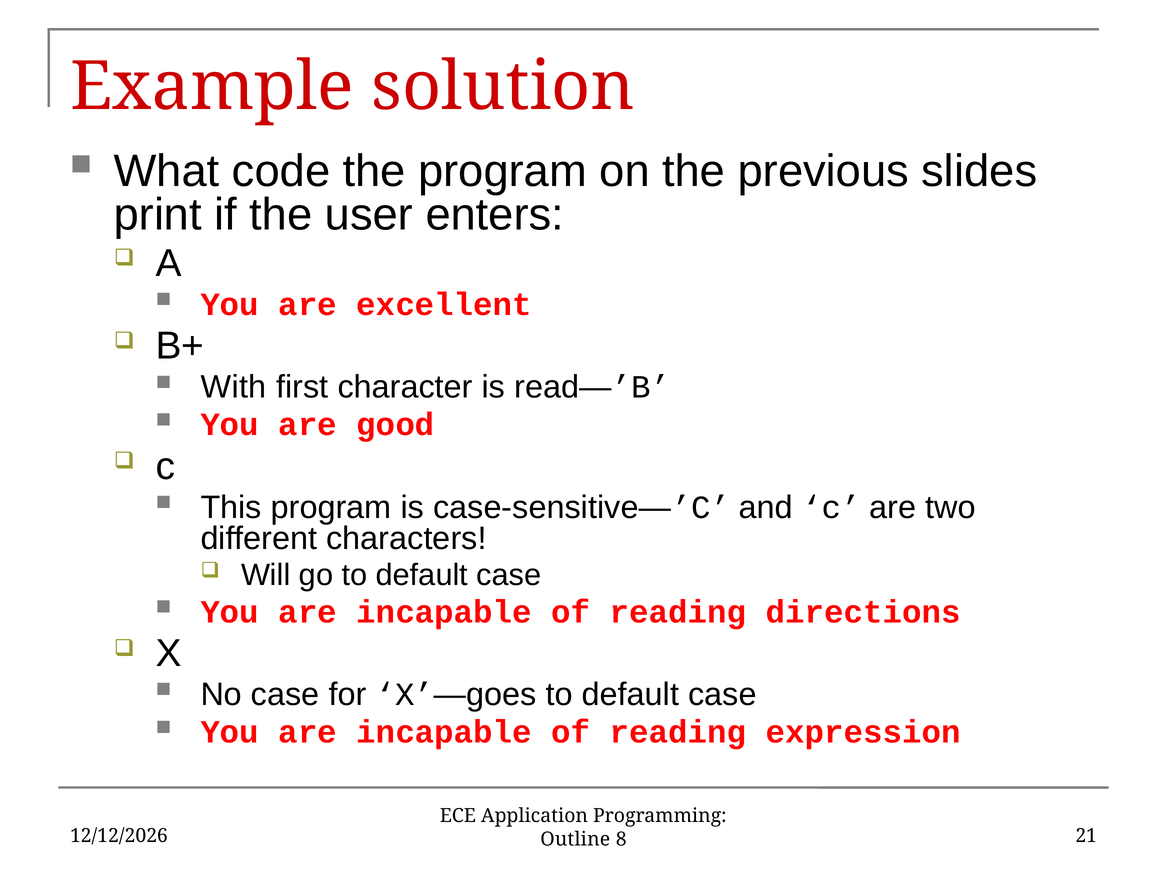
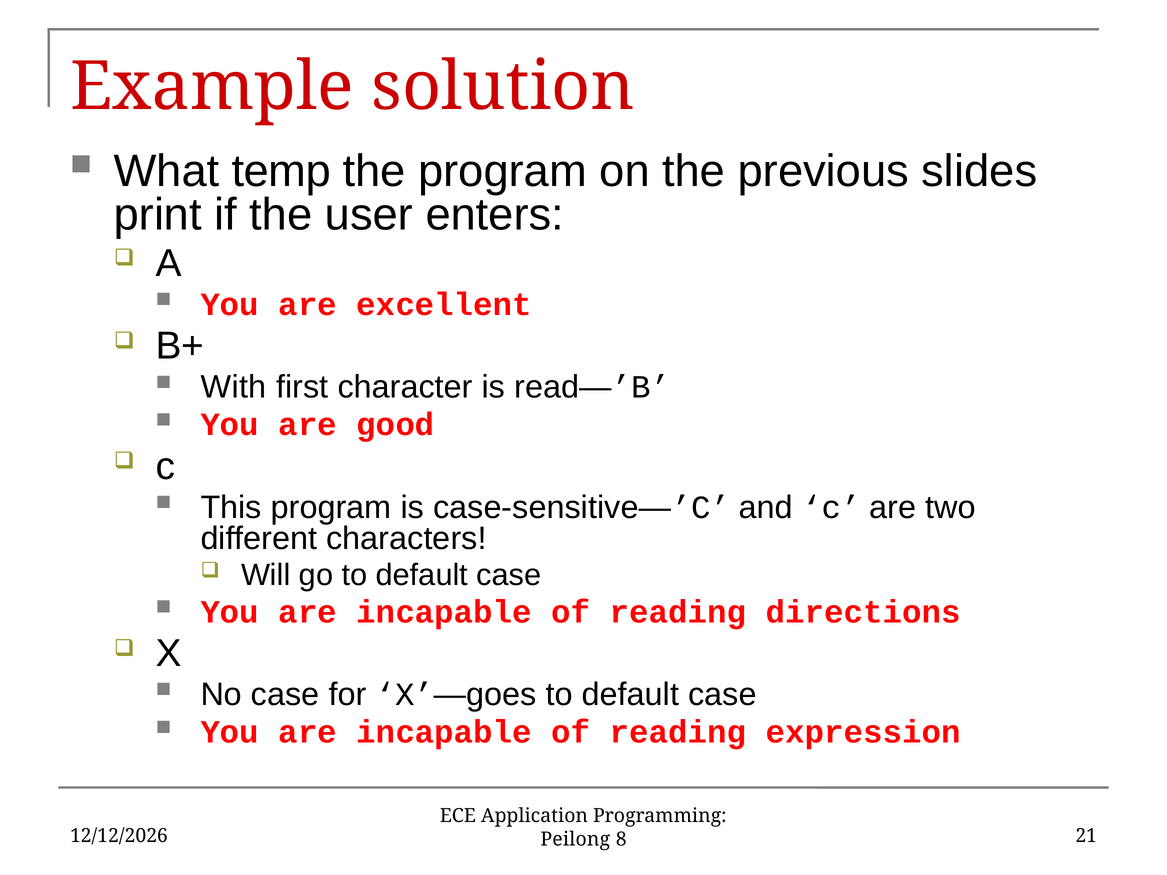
code: code -> temp
Outline: Outline -> Peilong
